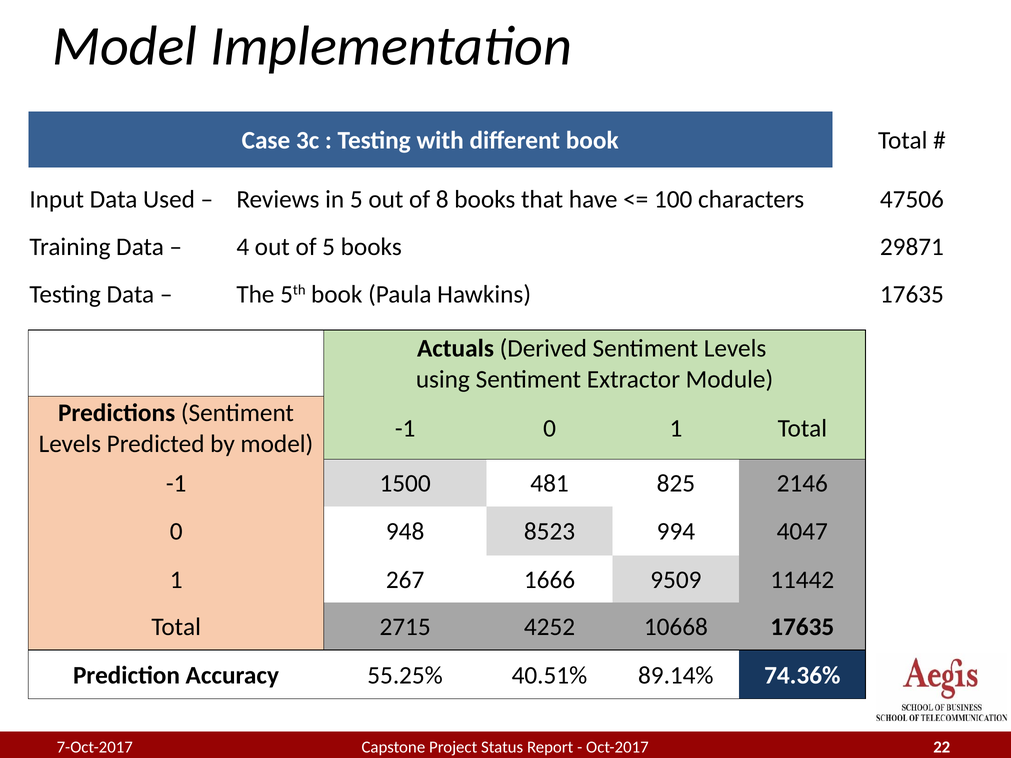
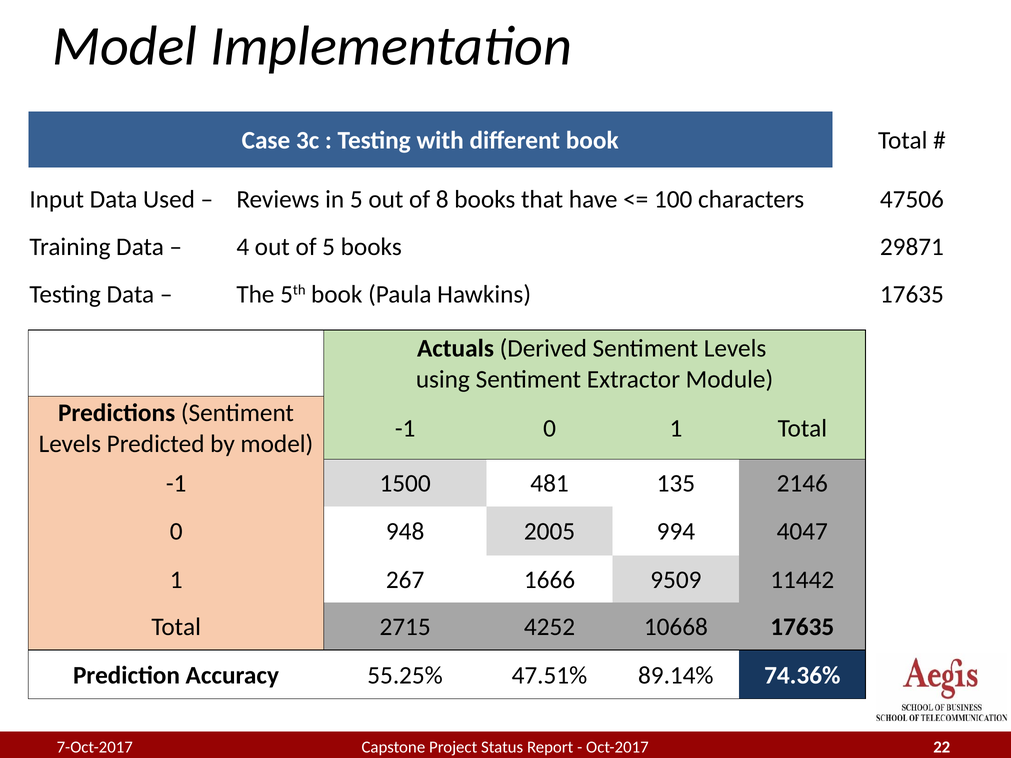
825: 825 -> 135
8523: 8523 -> 2005
40.51%: 40.51% -> 47.51%
